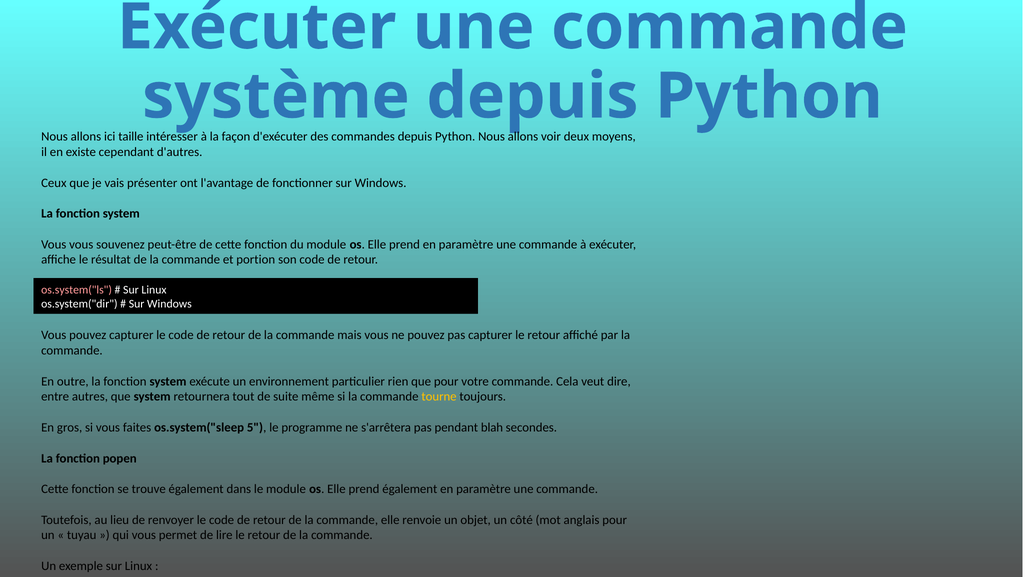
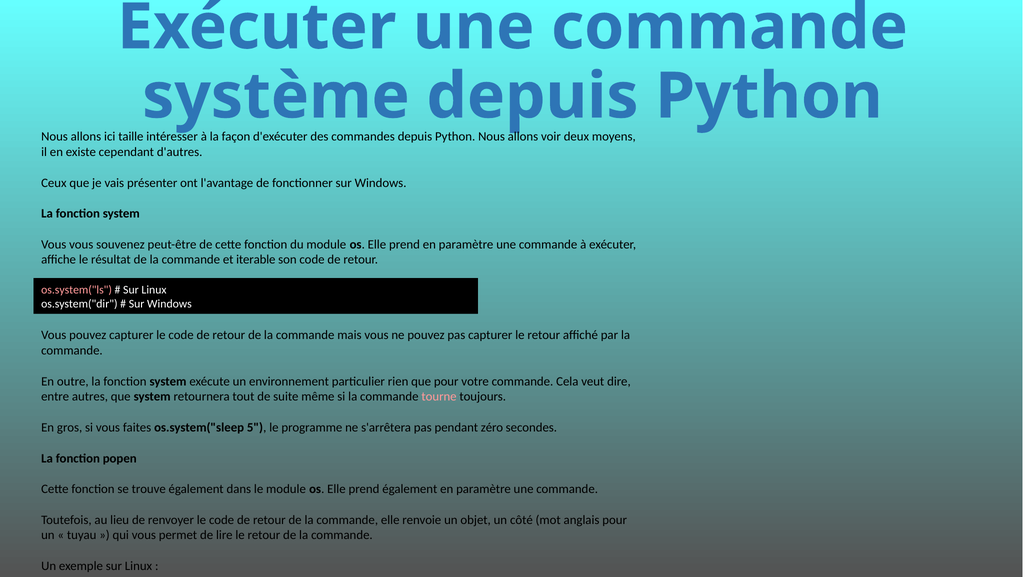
portion: portion -> iterable
tourne colour: yellow -> pink
blah: blah -> zéro
